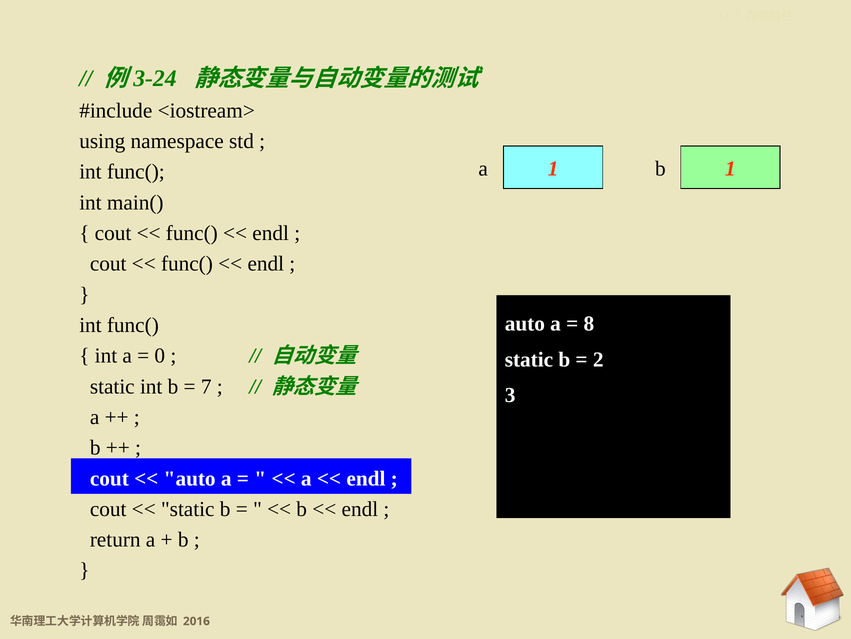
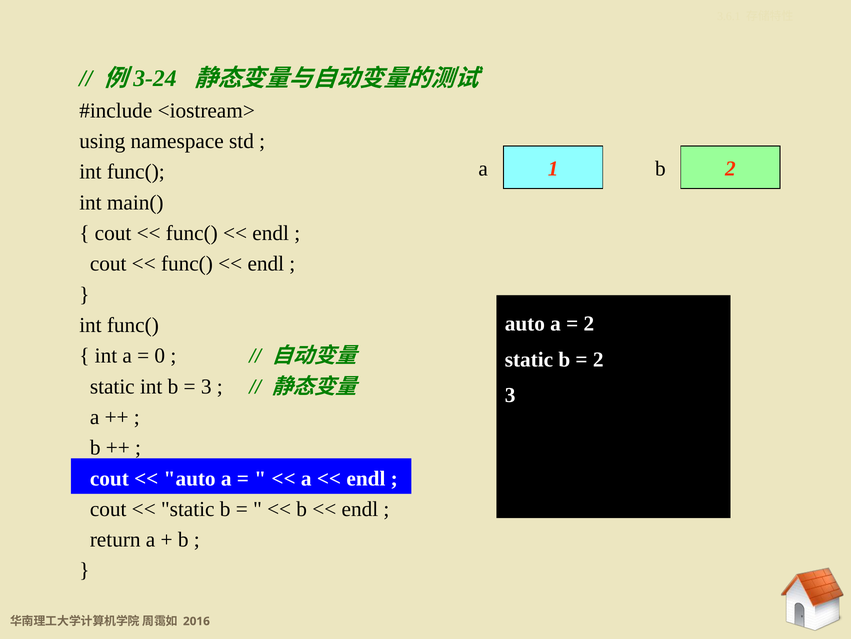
a 1: 1 -> 2
8 at (589, 323): 8 -> 2
7 at (206, 386): 7 -> 3
